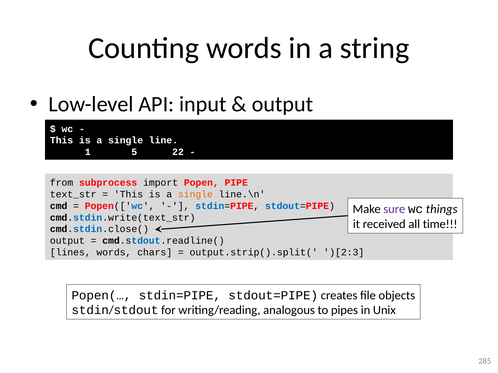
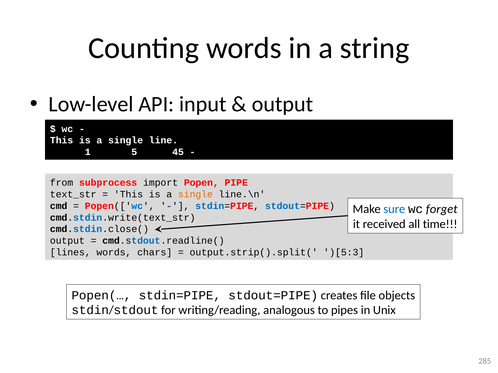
22: 22 -> 45
sure colour: purple -> blue
things: things -> forget
)[2:3: )[2:3 -> )[5:3
